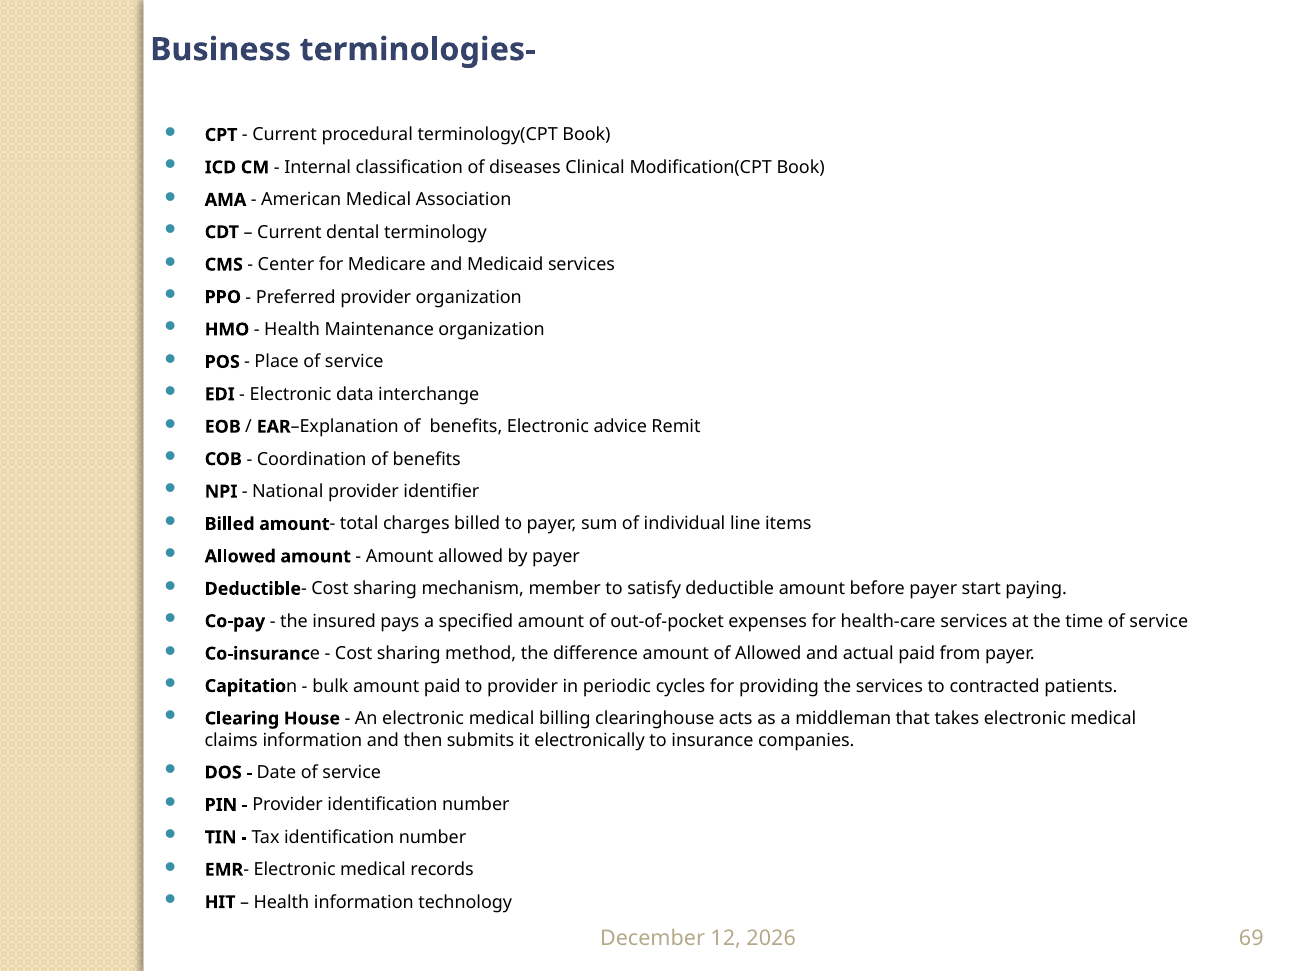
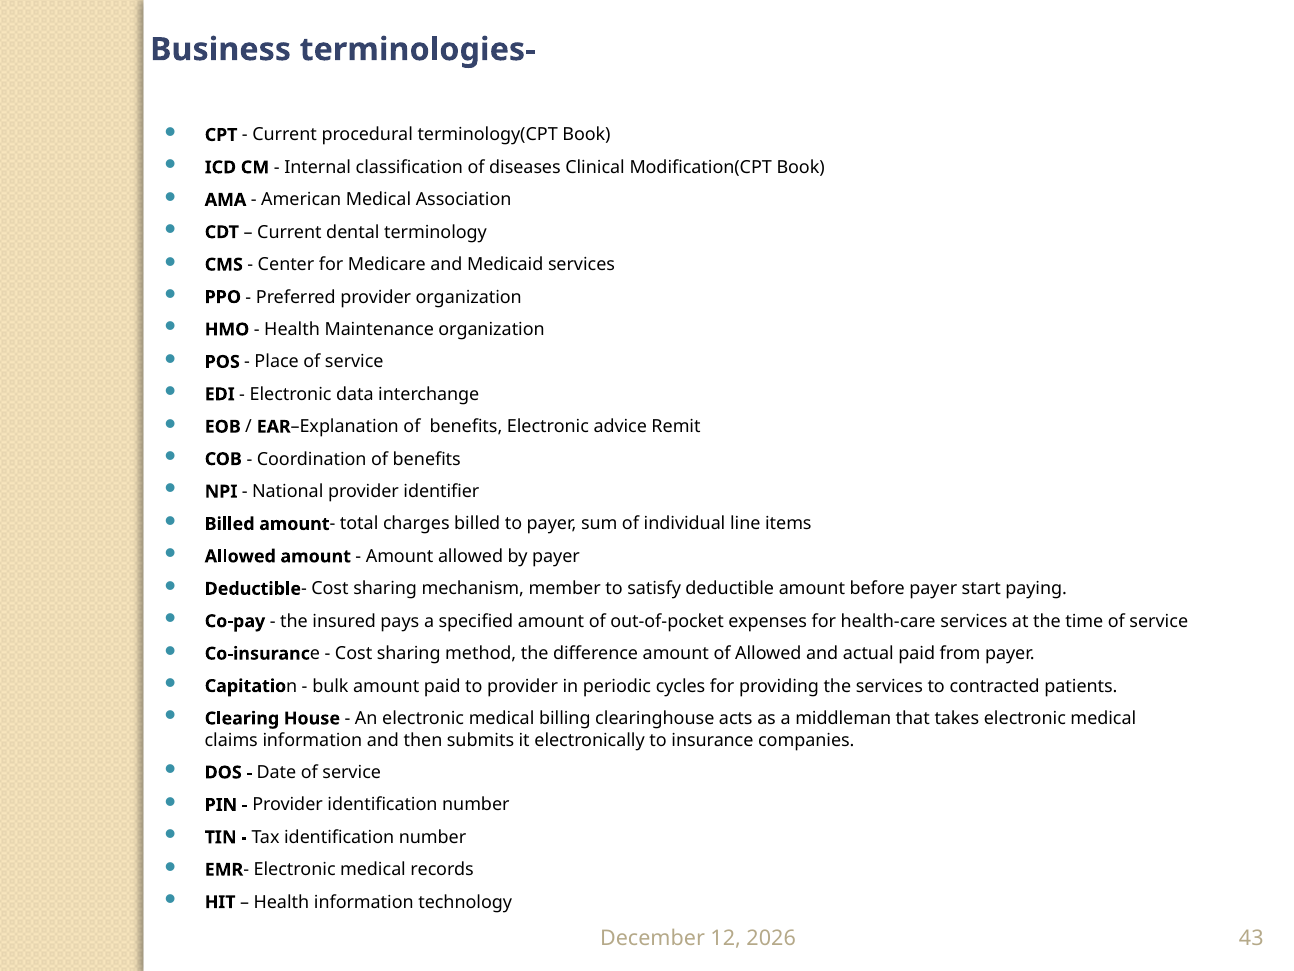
69: 69 -> 43
